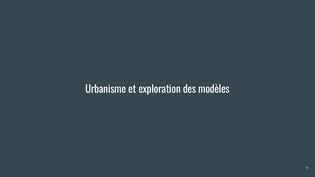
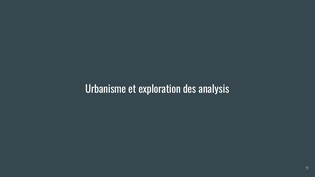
modèles: modèles -> analysis
